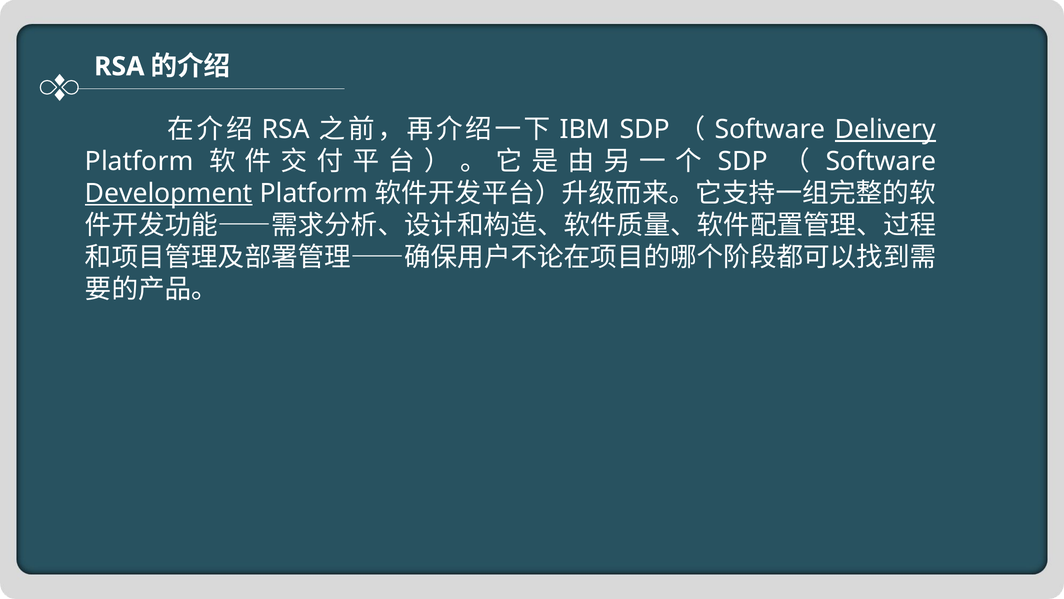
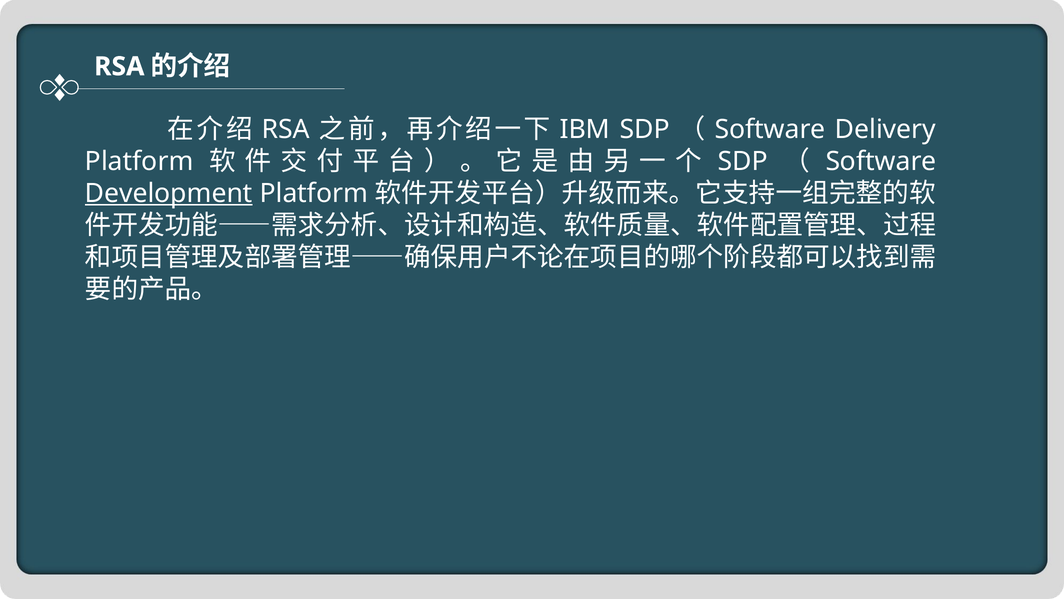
Delivery underline: present -> none
